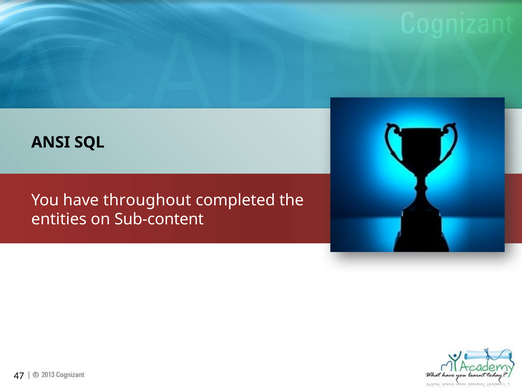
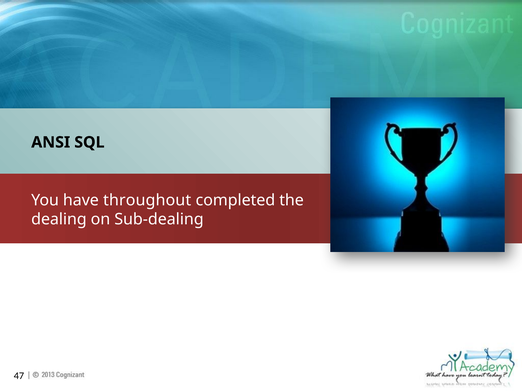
entities: entities -> dealing
Sub-content: Sub-content -> Sub-dealing
